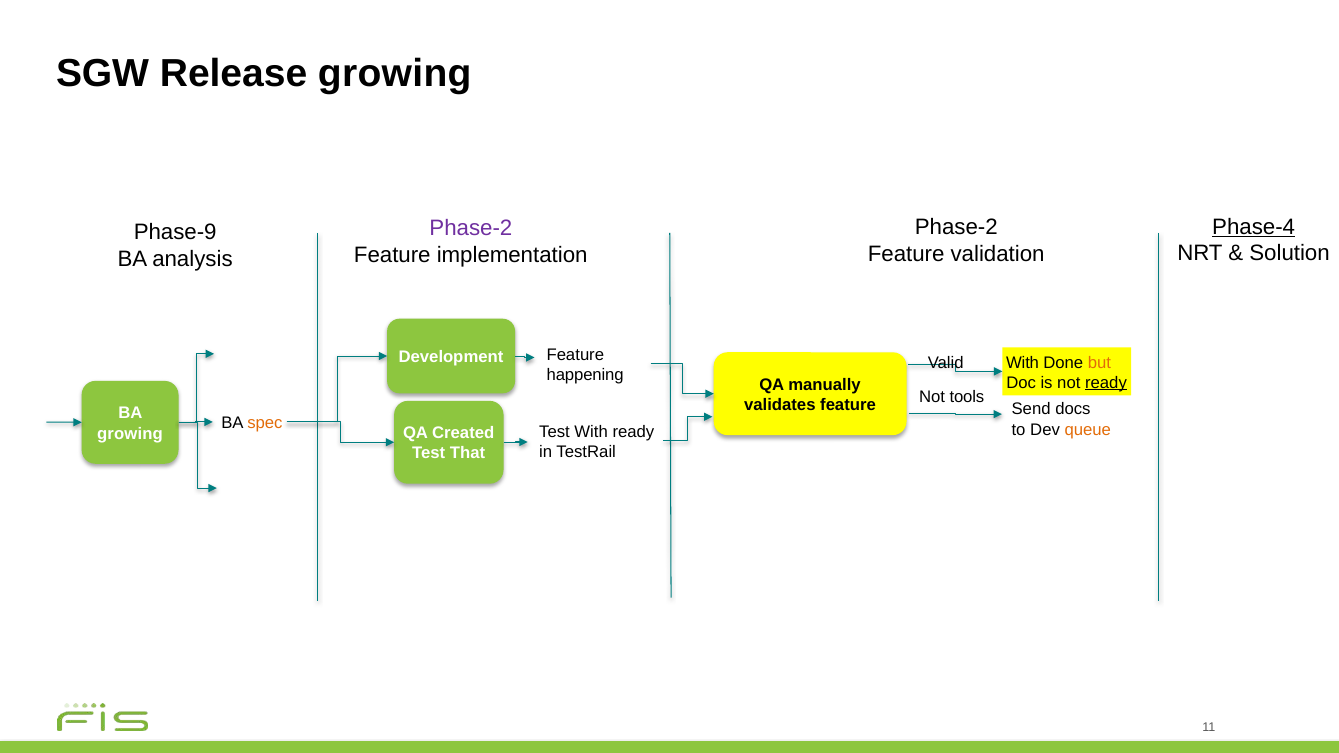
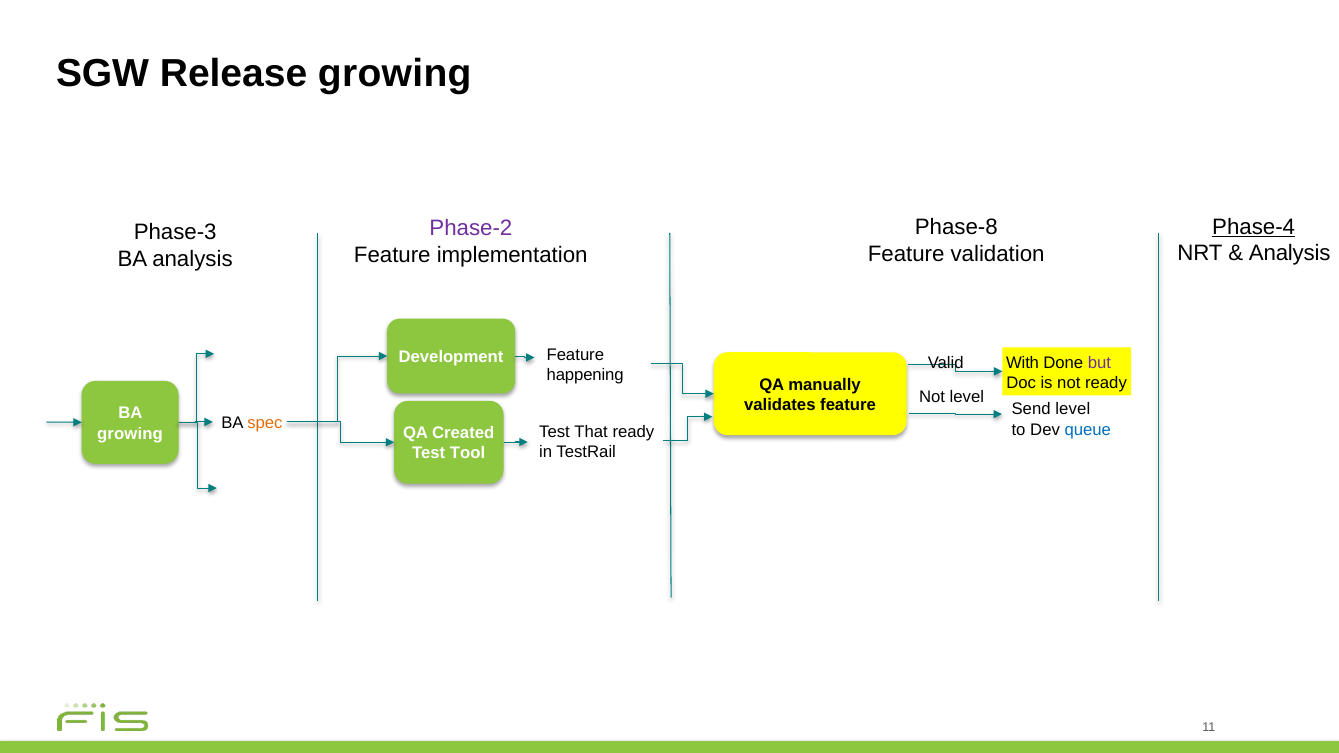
Phase-2 at (956, 228): Phase-2 -> Phase-8
Phase-9: Phase-9 -> Phase-3
Solution at (1290, 254): Solution -> Analysis
but colour: orange -> purple
ready at (1106, 383) underline: present -> none
Not tools: tools -> level
Send docs: docs -> level
queue colour: orange -> blue
Test With: With -> That
That: That -> Tool
